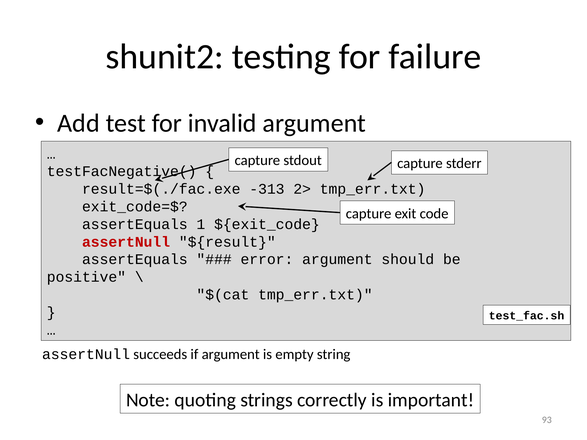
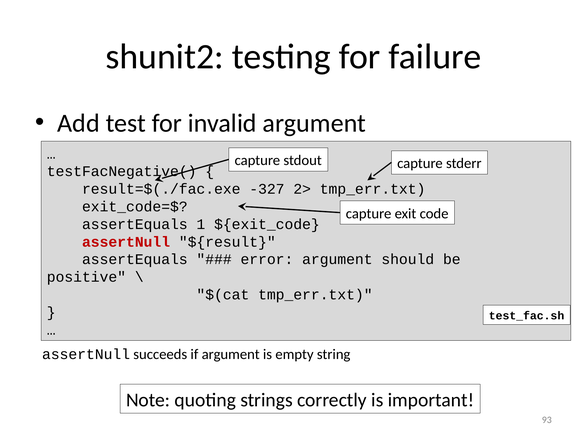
-313: -313 -> -327
